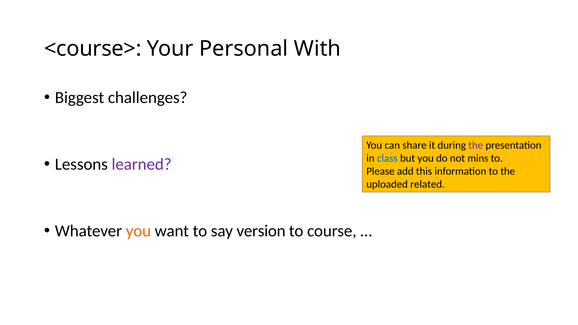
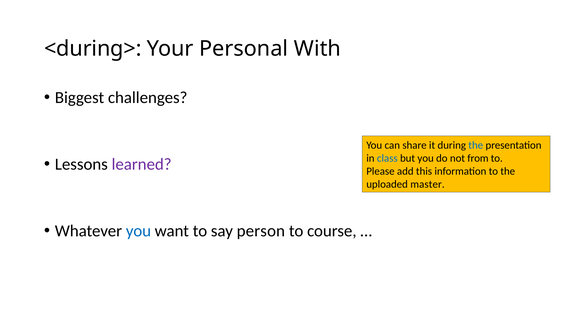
<course>: <course> -> <during>
the at (476, 145) colour: purple -> blue
mins: mins -> from
related: related -> master
you at (138, 231) colour: orange -> blue
version: version -> person
